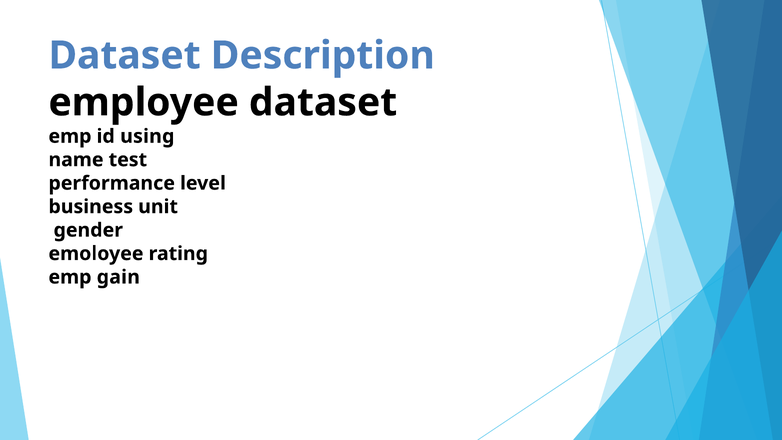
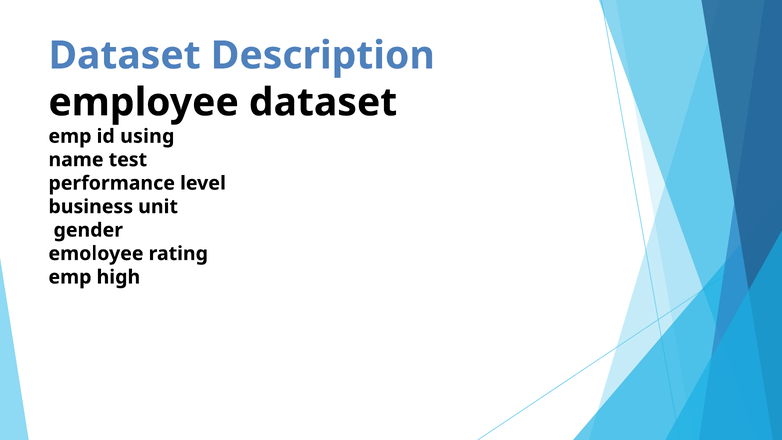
gain: gain -> high
